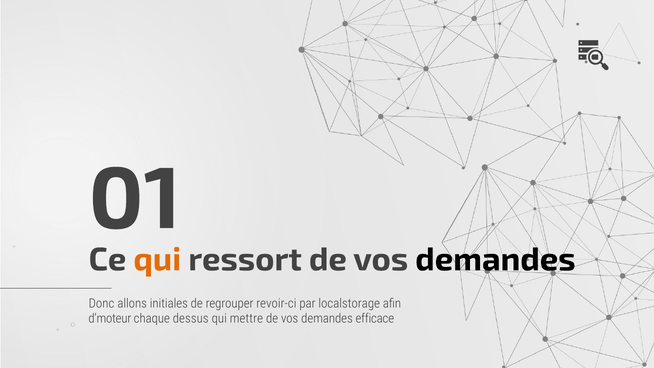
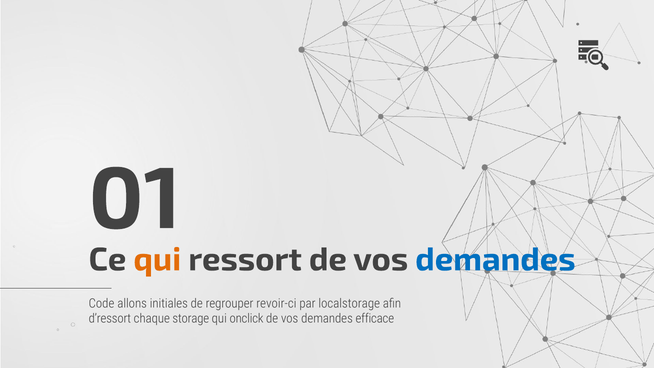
demandes at (495, 259) colour: black -> blue
Donc: Donc -> Code
d’moteur: d’moteur -> d’ressort
dessus: dessus -> storage
mettre: mettre -> onclick
